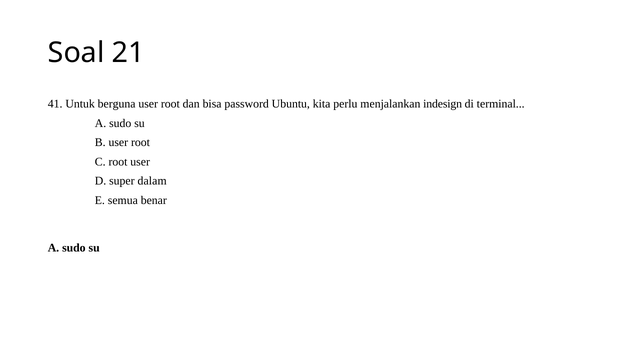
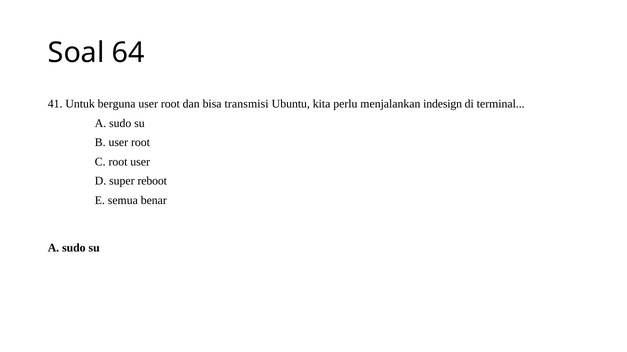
21: 21 -> 64
password: password -> transmisi
dalam: dalam -> reboot
